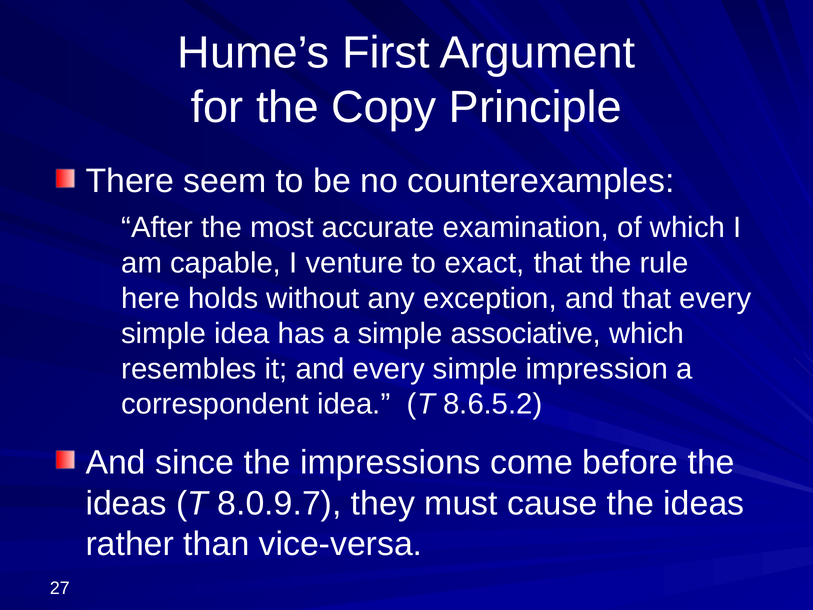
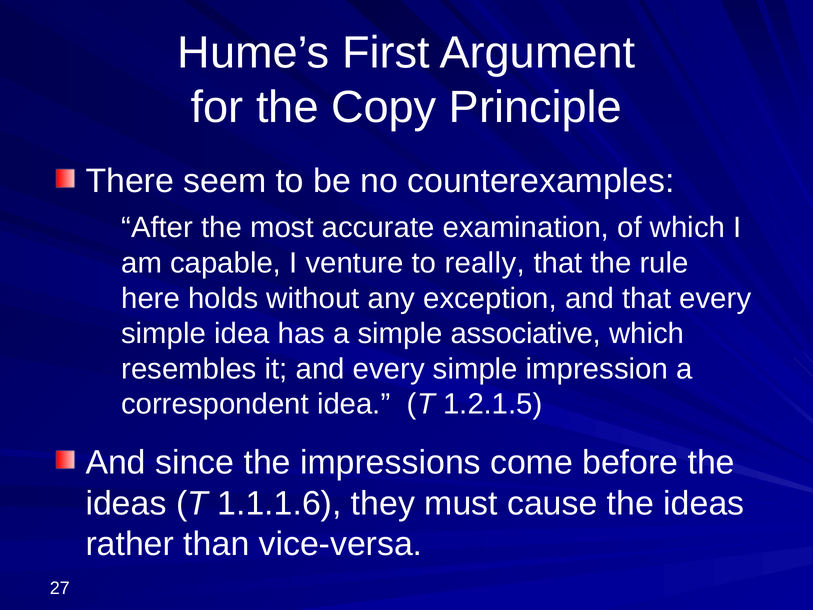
exact: exact -> really
8.6.5.2: 8.6.5.2 -> 1.2.1.5
8.0.9.7: 8.0.9.7 -> 1.1.1.6
